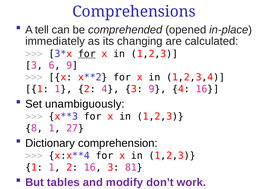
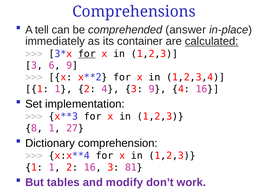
opened: opened -> answer
changing: changing -> container
calculated underline: none -> present
unambiguously: unambiguously -> implementation
